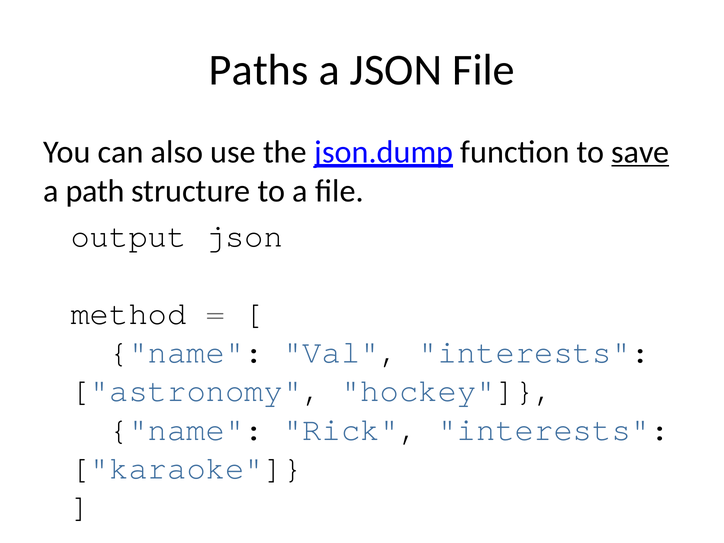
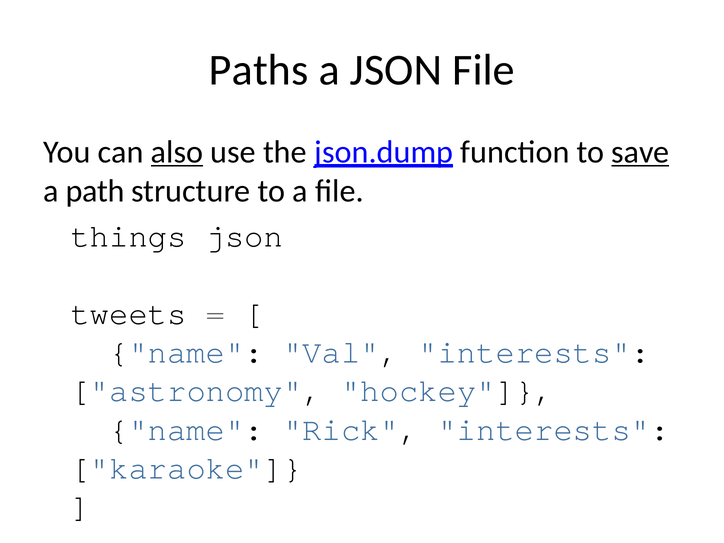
also underline: none -> present
output: output -> things
method: method -> tweets
